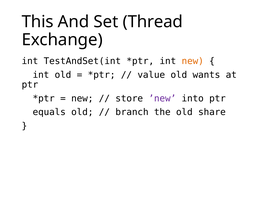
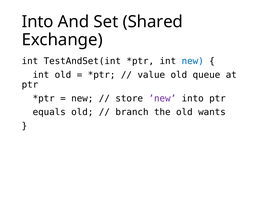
This at (38, 22): This -> Into
Thread: Thread -> Shared
new at (193, 61) colour: orange -> blue
wants: wants -> queue
share: share -> wants
